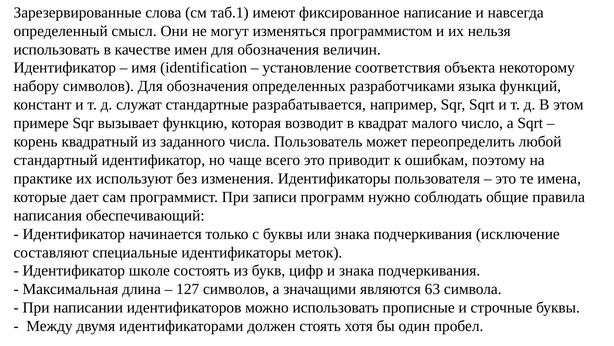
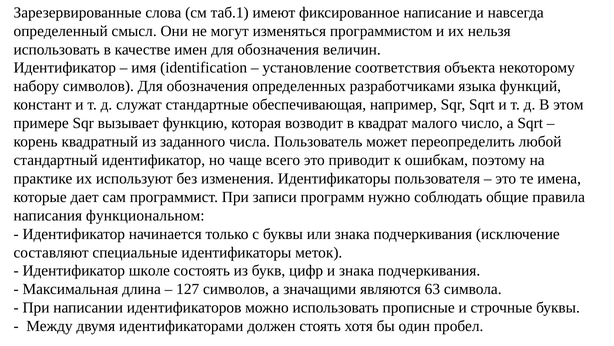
разрабатывается: разрабатывается -> обеспечивающая
обеспечивающий: обеспечивающий -> функциональном
